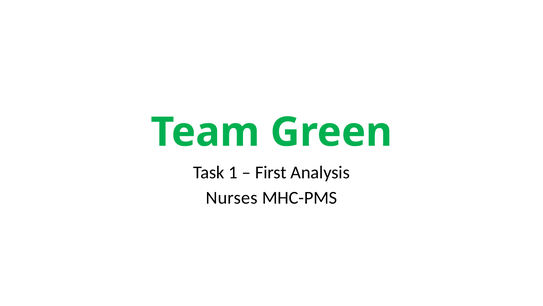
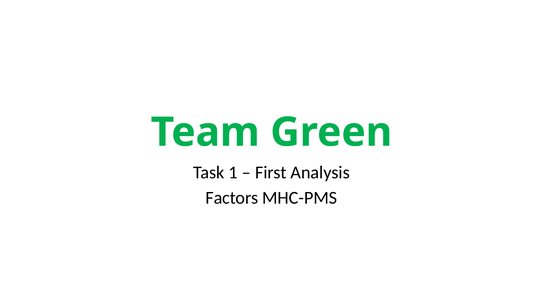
Nurses: Nurses -> Factors
